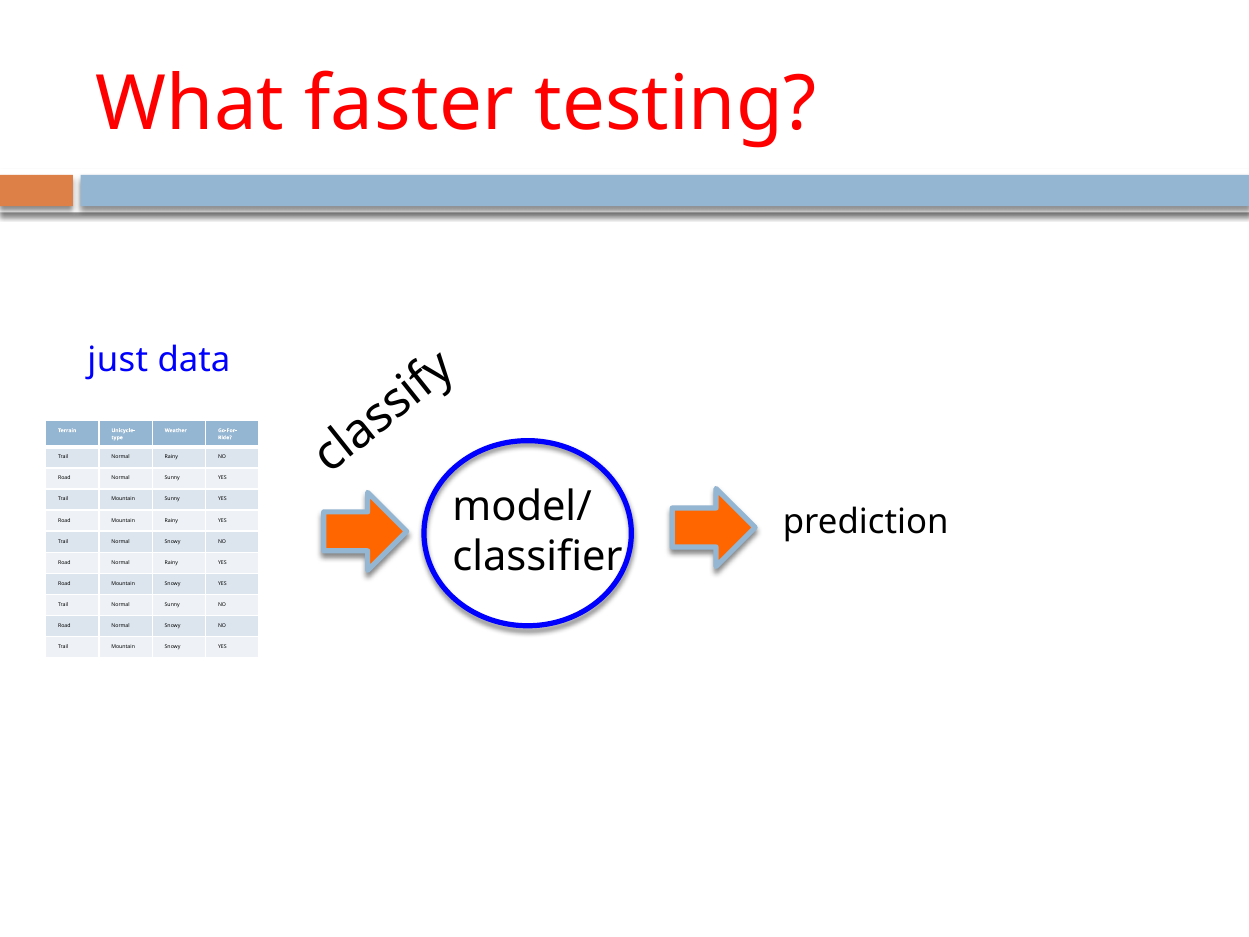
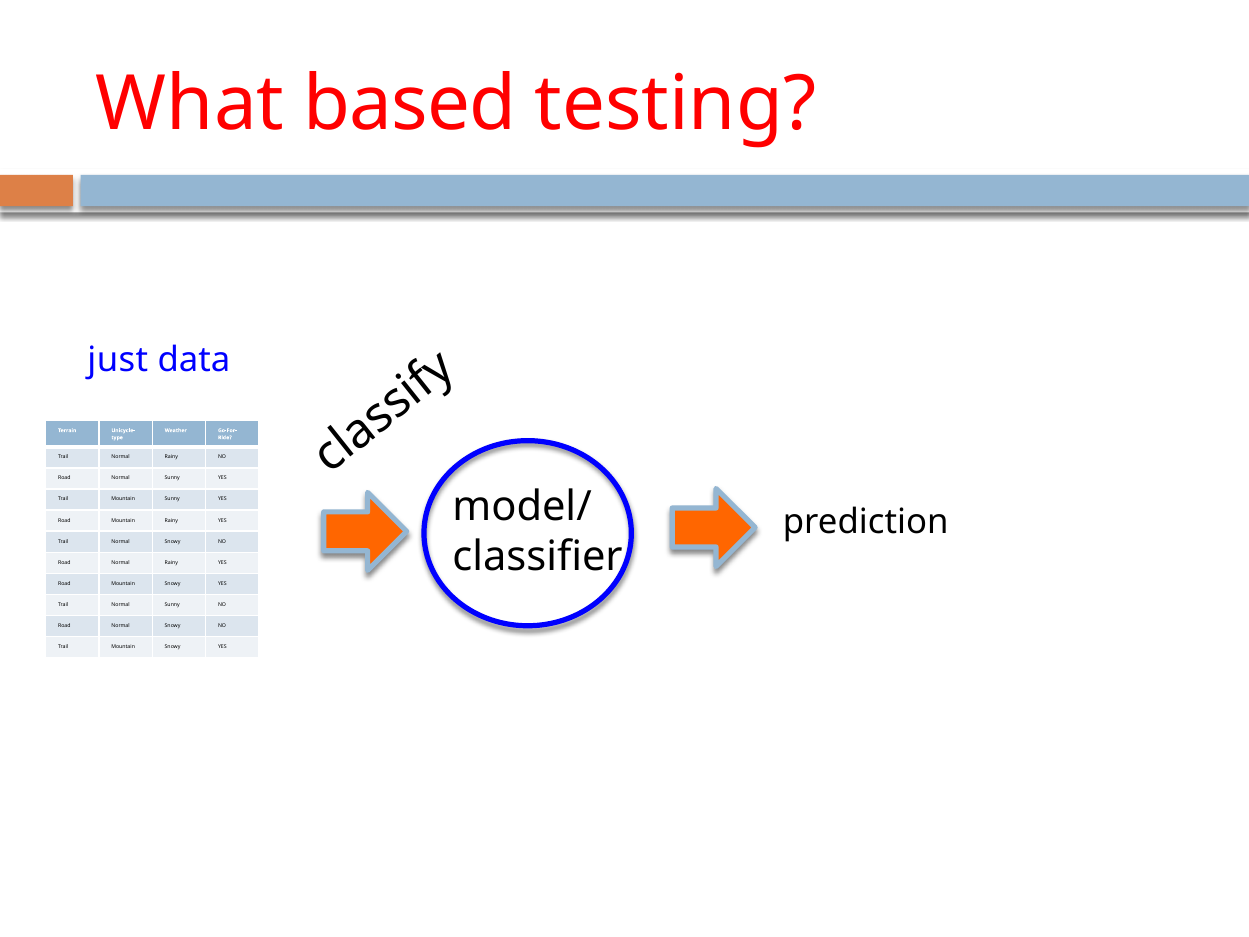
faster: faster -> based
